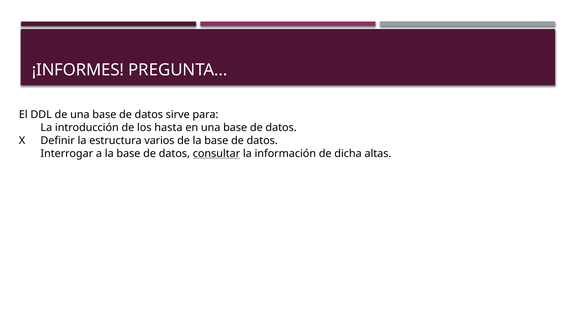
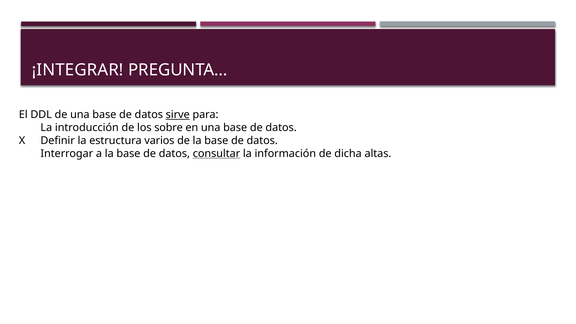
¡INFORMES: ¡INFORMES -> ¡INTEGRAR
sirve underline: none -> present
hasta: hasta -> sobre
